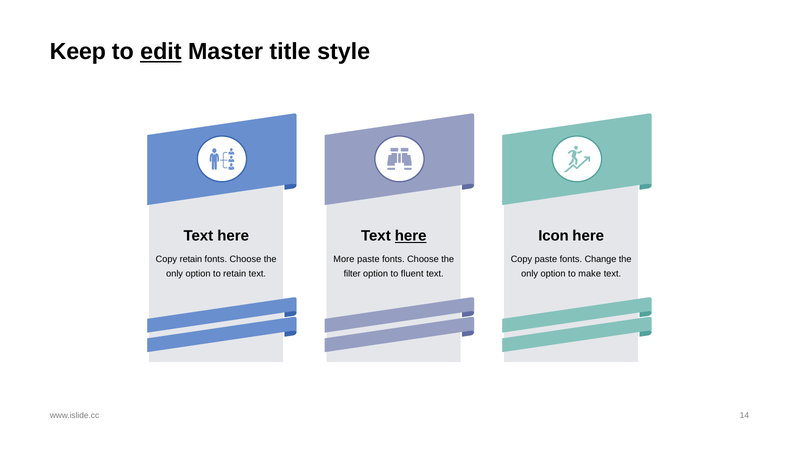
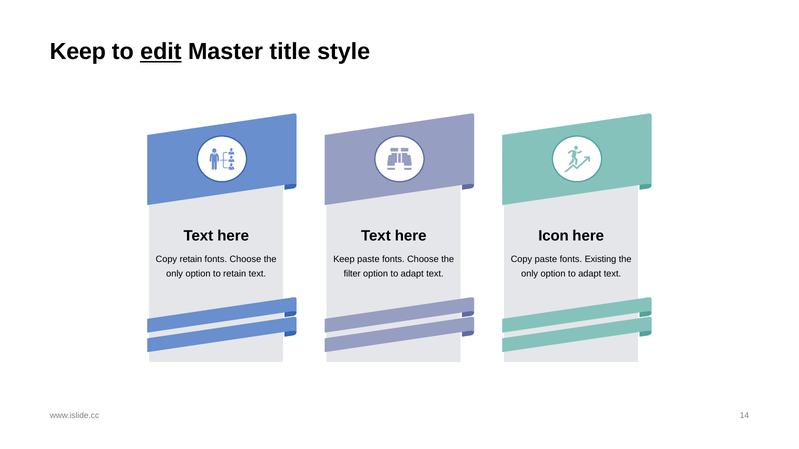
here at (411, 236) underline: present -> none
More at (344, 260): More -> Keep
Change: Change -> Existing
fluent at (412, 274): fluent -> adapt
only option to make: make -> adapt
